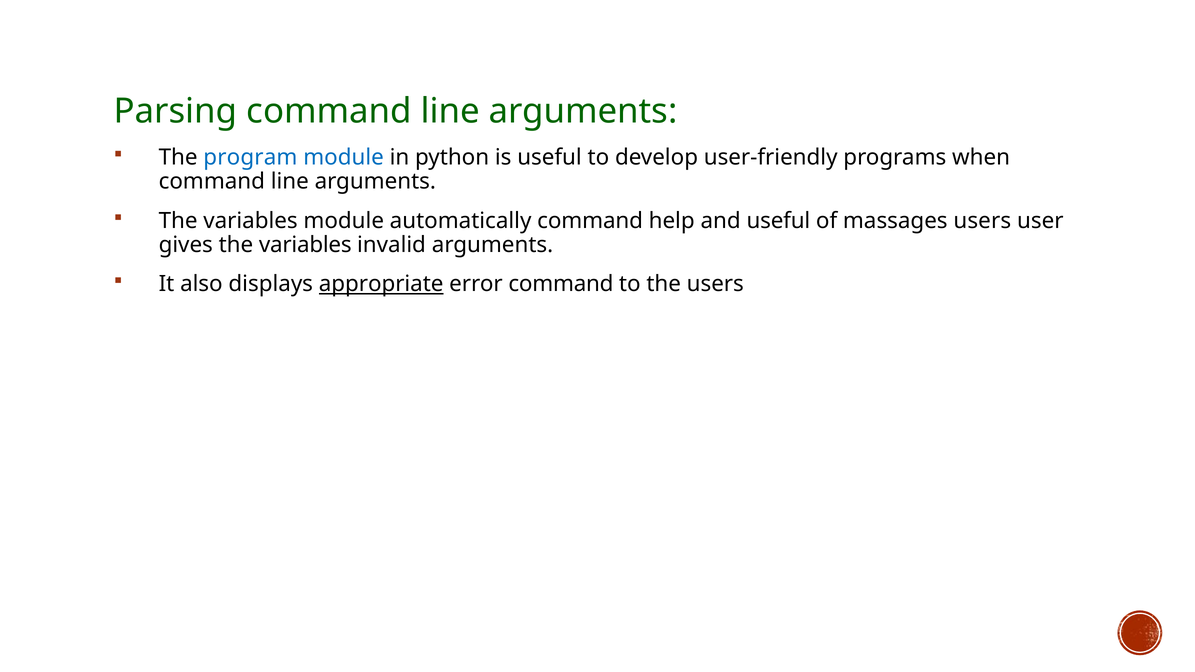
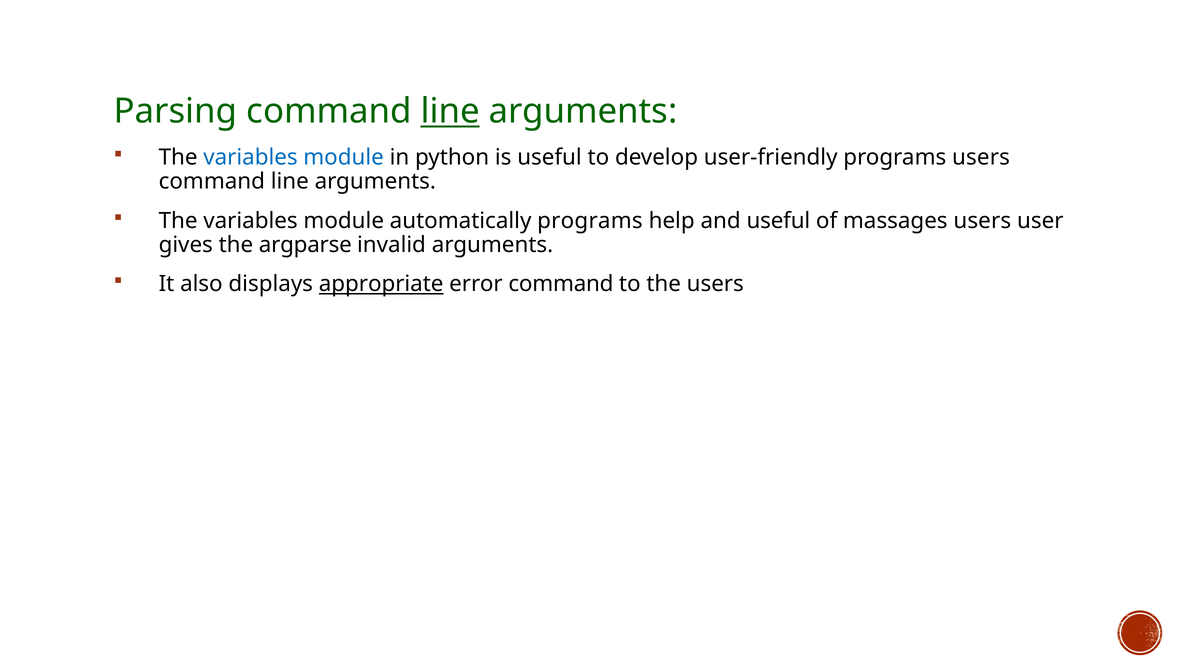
line at (450, 111) underline: none -> present
program at (250, 157): program -> variables
programs when: when -> users
automatically command: command -> programs
gives the variables: variables -> argparse
